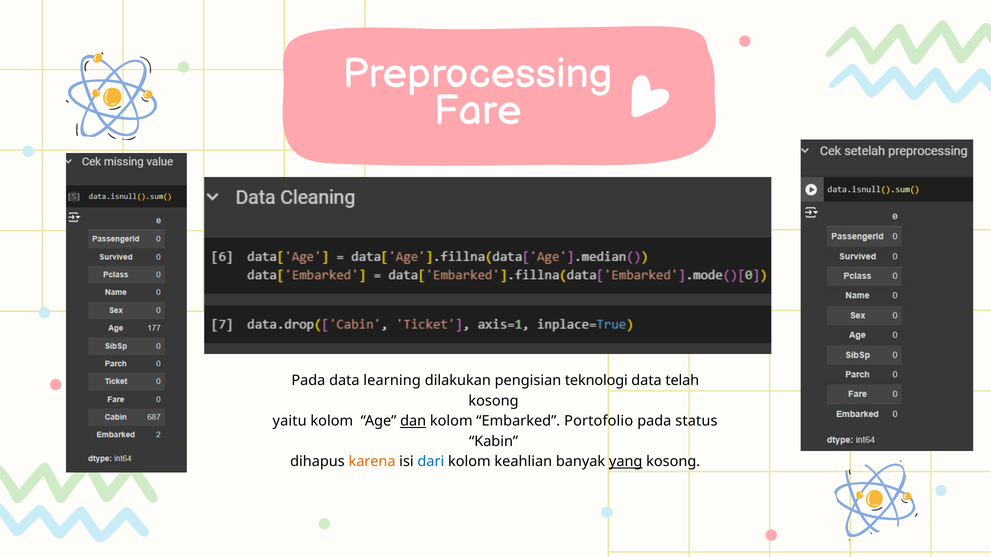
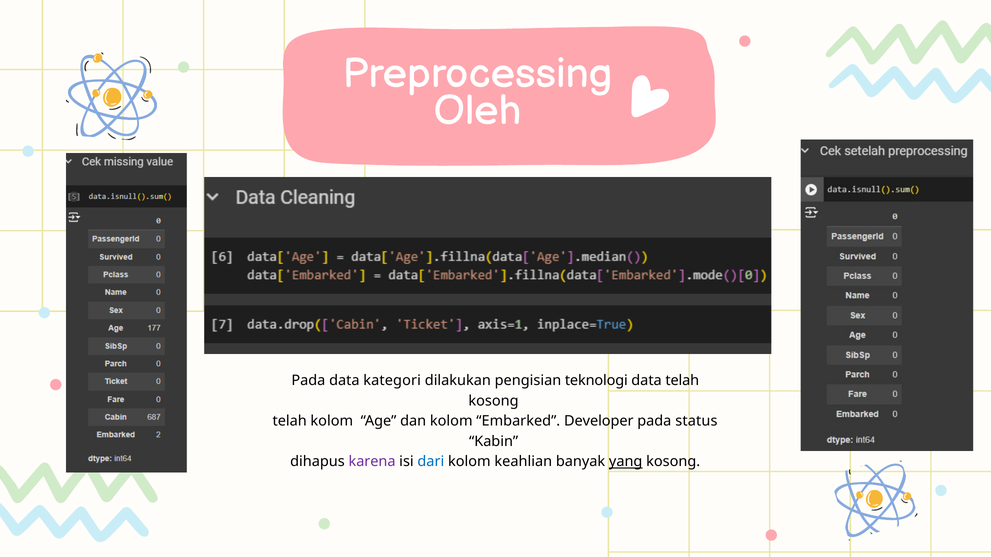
Fare: Fare -> Oleh
learning: learning -> kategori
yaitu at (290, 421): yaitu -> telah
dan underline: present -> none
Portofolio: Portofolio -> Developer
karena colour: orange -> purple
